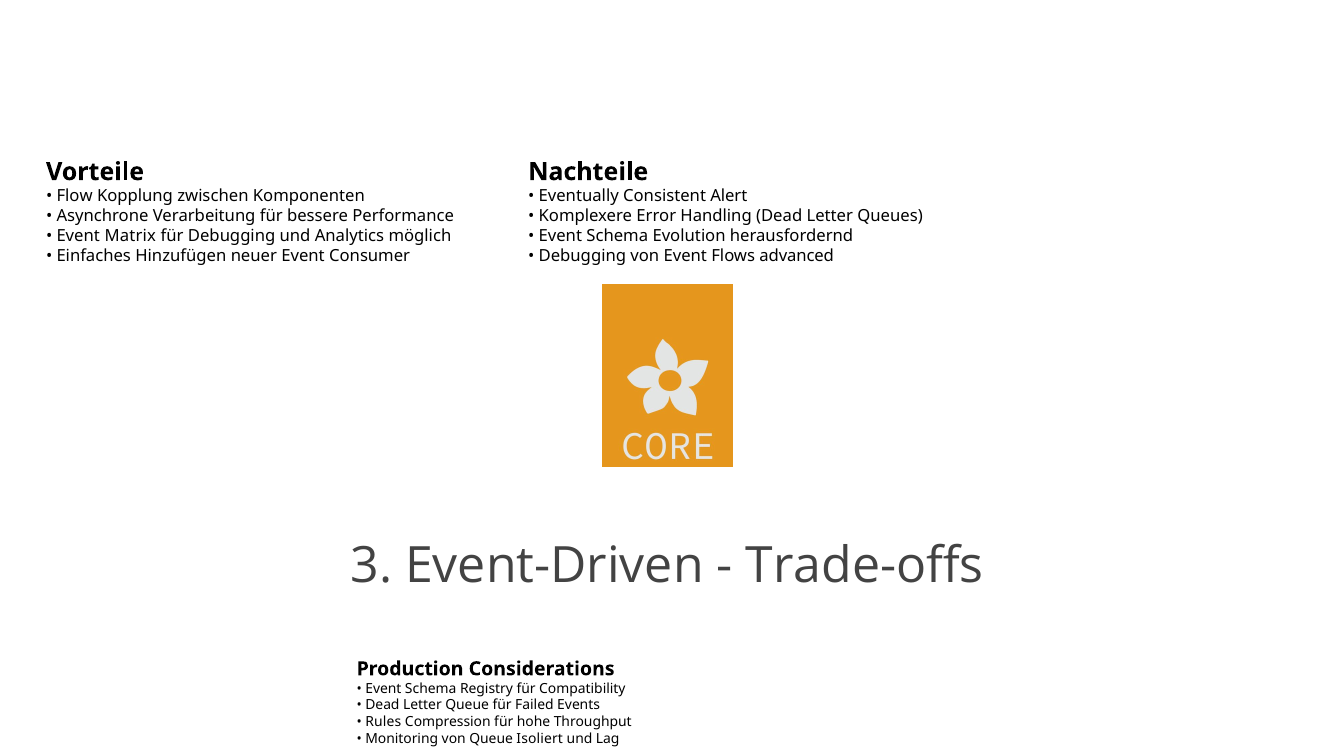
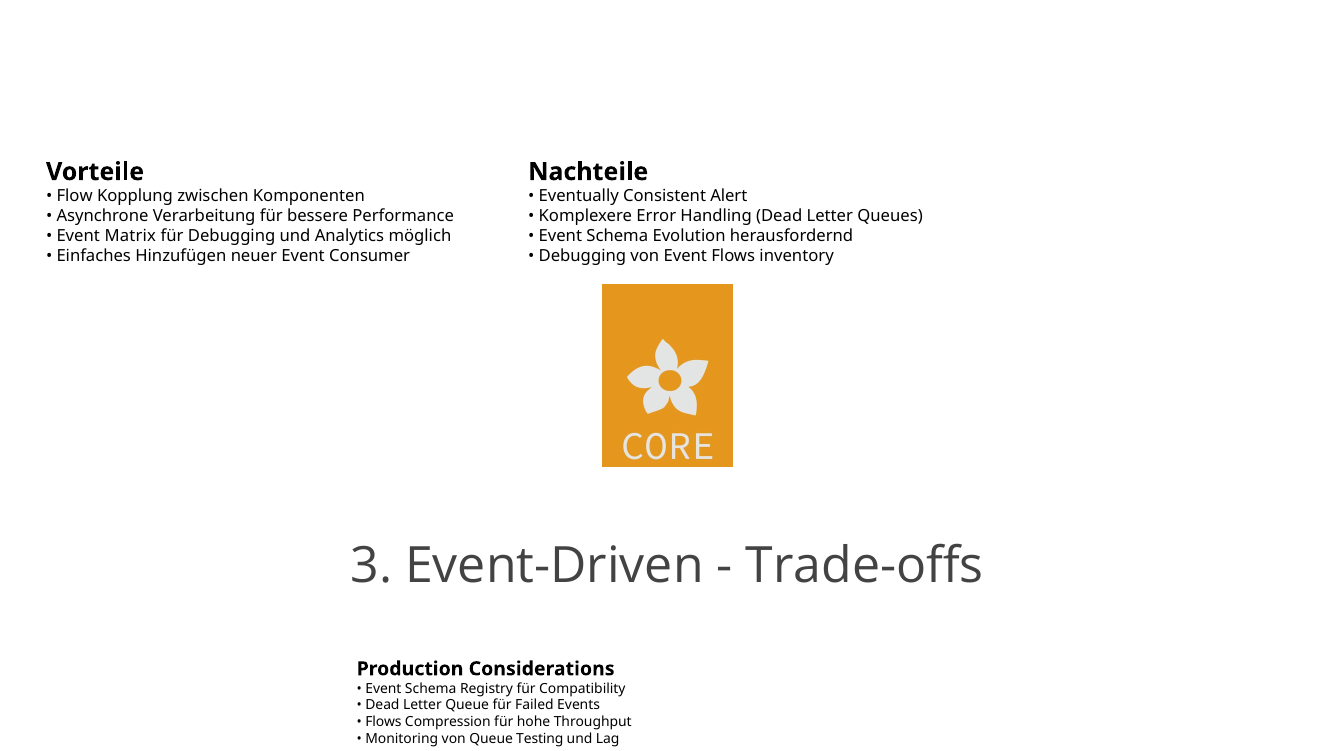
advanced: advanced -> inventory
Rules at (383, 722): Rules -> Flows
Isoliert: Isoliert -> Testing
